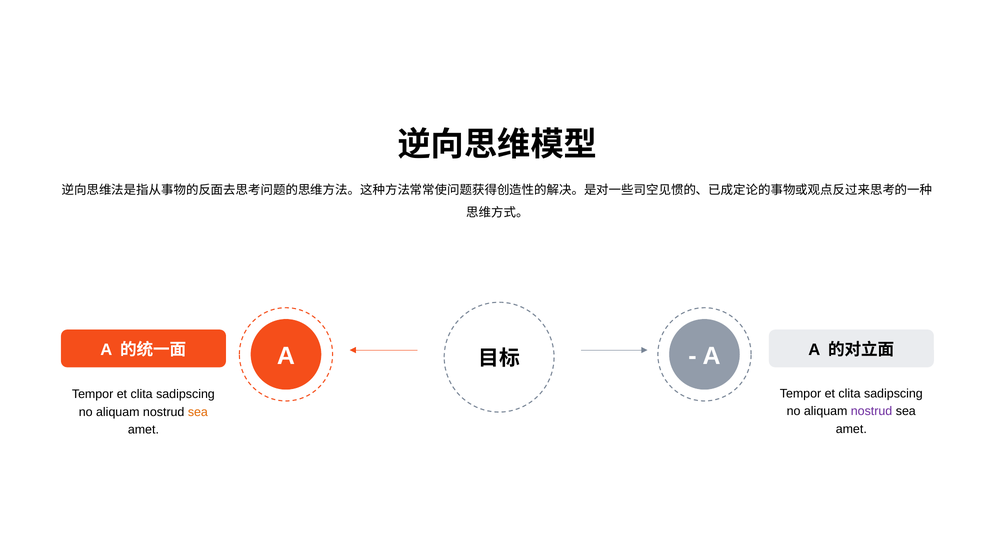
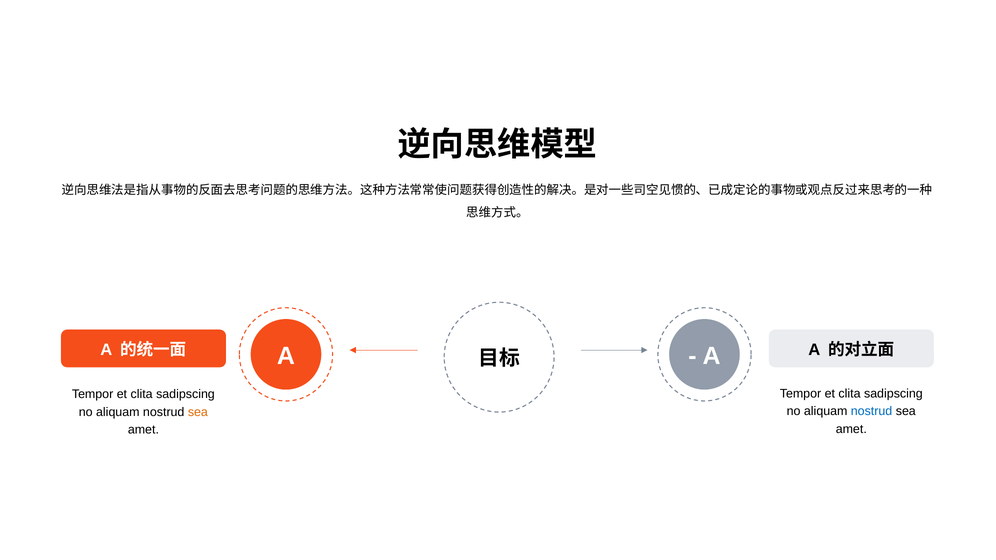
nostrud at (872, 412) colour: purple -> blue
